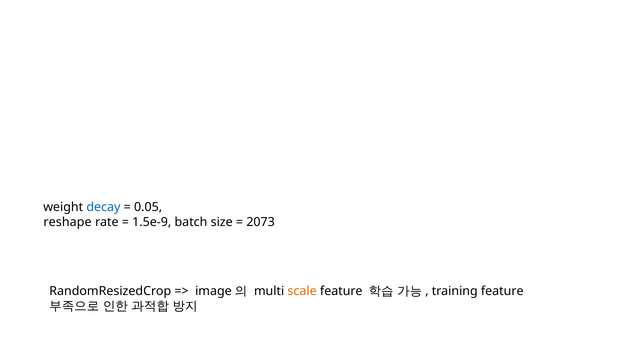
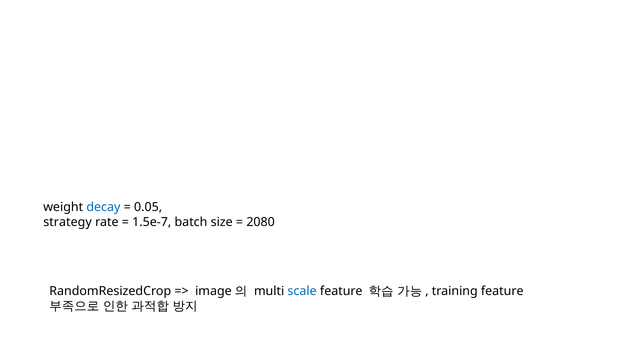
reshape: reshape -> strategy
1.5e-9: 1.5e-9 -> 1.5e-7
2073: 2073 -> 2080
scale colour: orange -> blue
